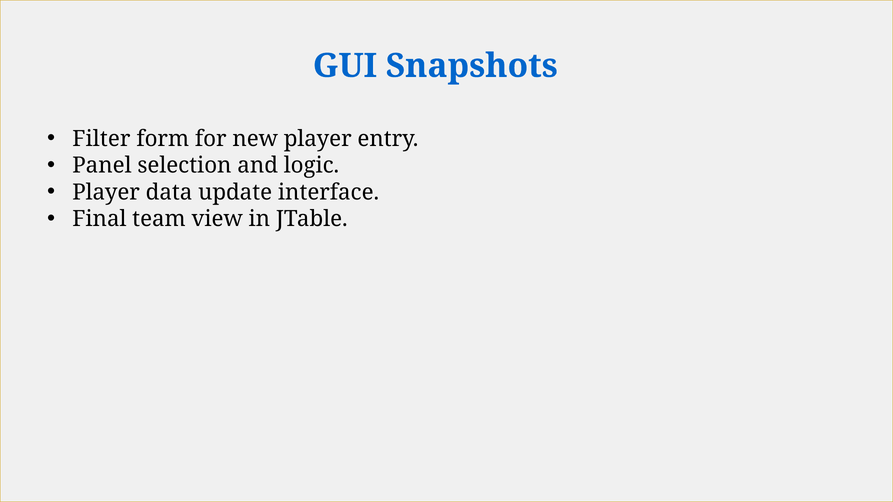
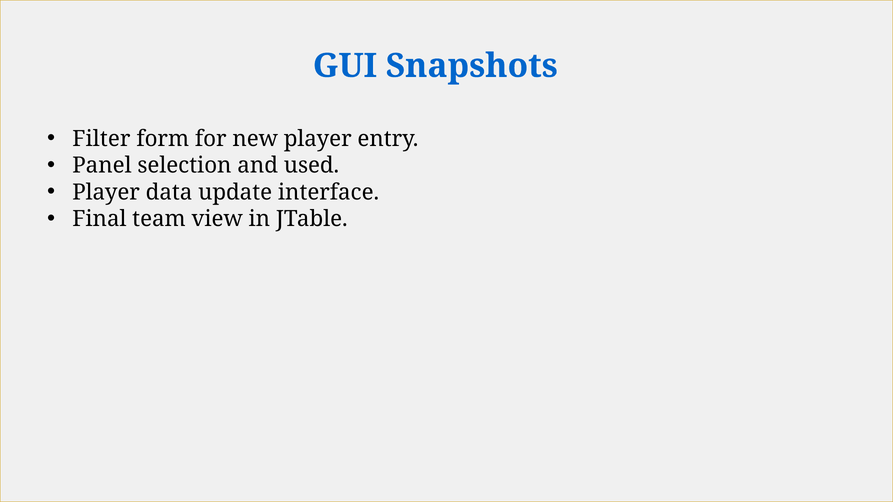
logic: logic -> used
